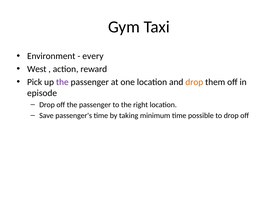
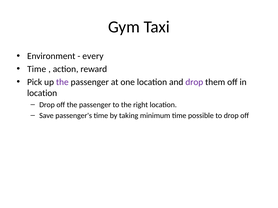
West at (37, 69): West -> Time
drop at (194, 82) colour: orange -> purple
episode at (42, 93): episode -> location
